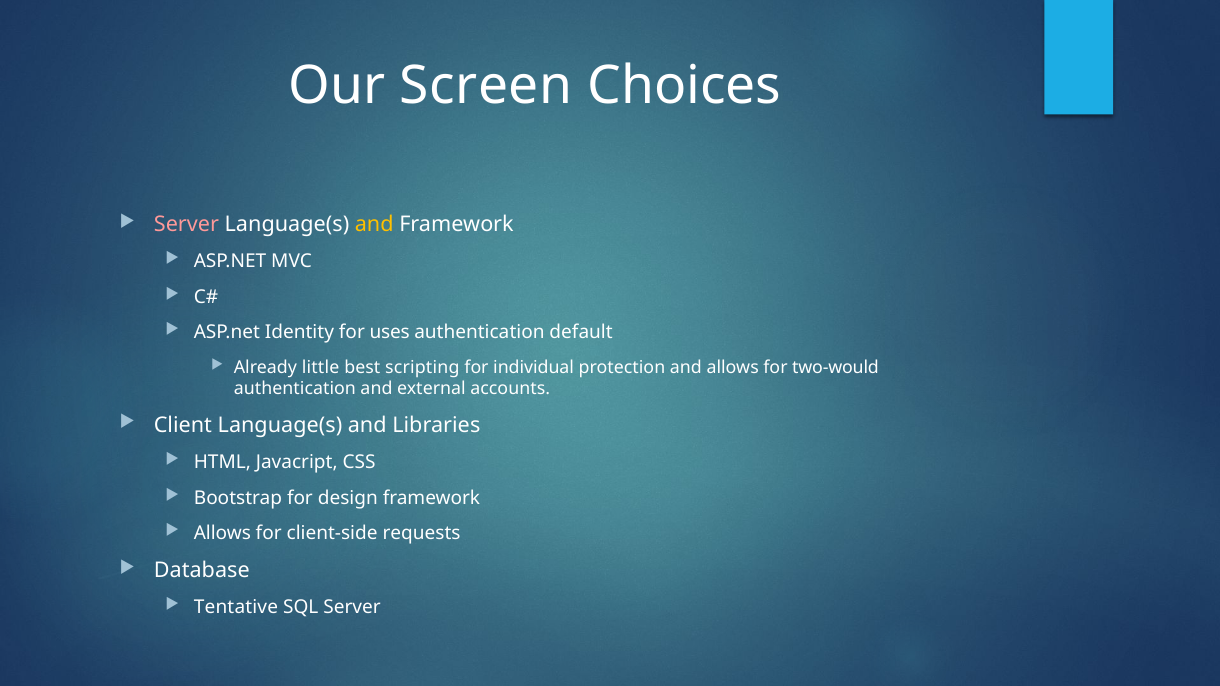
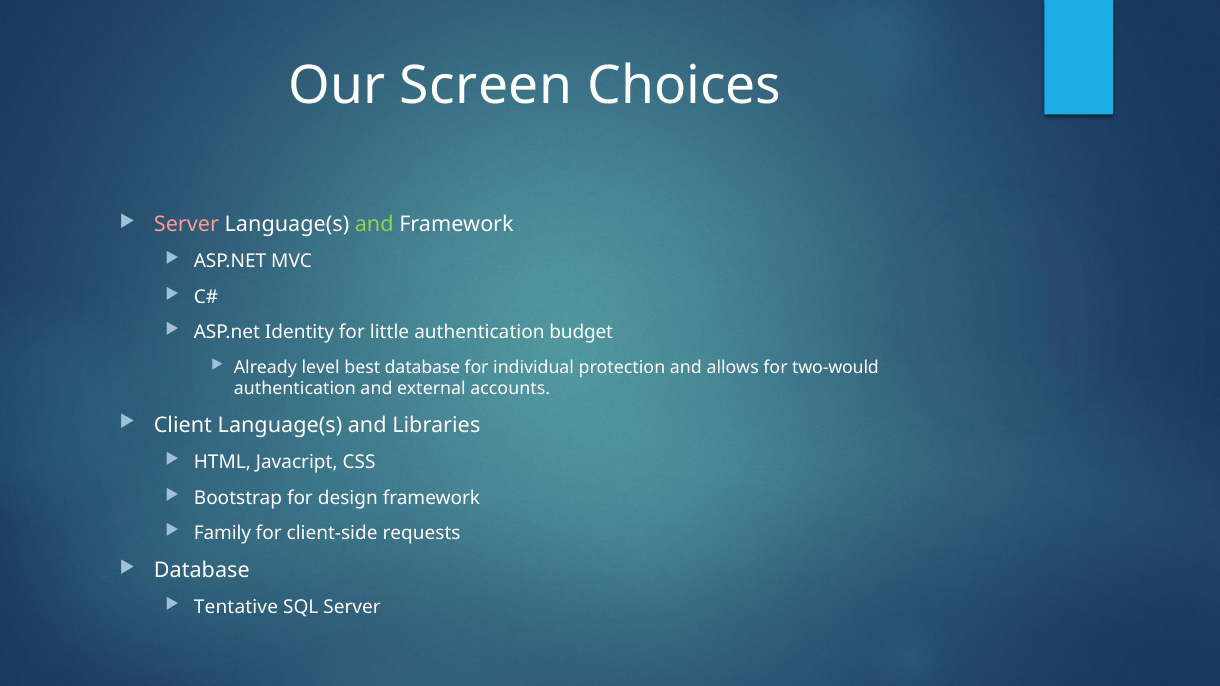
and at (374, 224) colour: yellow -> light green
uses: uses -> little
default: default -> budget
little: little -> level
best scripting: scripting -> database
Allows at (222, 533): Allows -> Family
